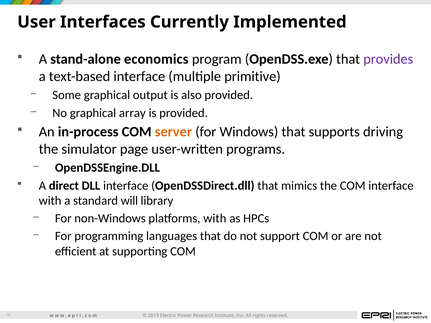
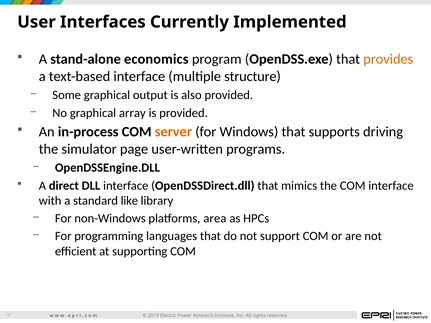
provides colour: purple -> orange
primitive: primitive -> structure
will: will -> like
platforms with: with -> area
